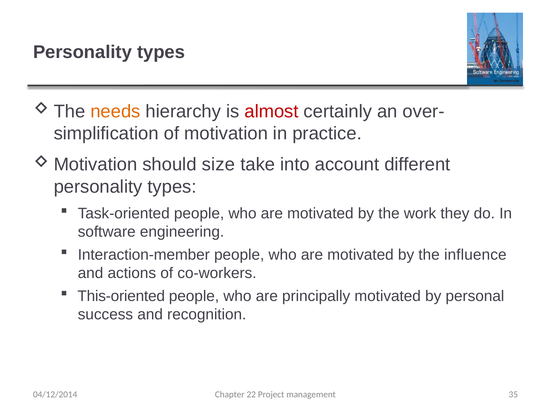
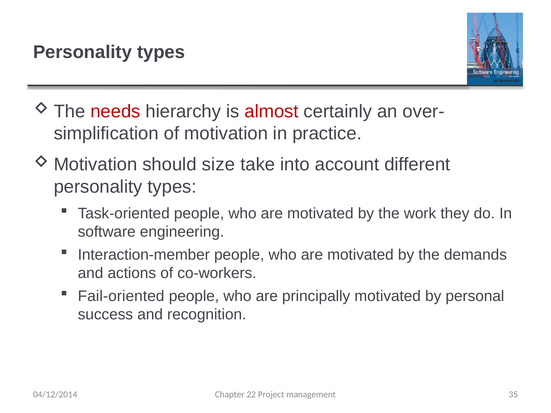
needs colour: orange -> red
influence: influence -> demands
This-oriented: This-oriented -> Fail-oriented
